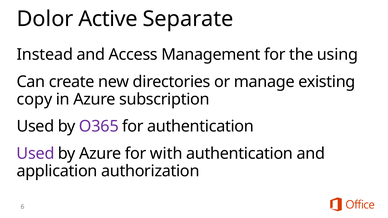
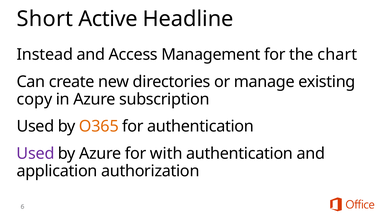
Dolor: Dolor -> Short
Separate: Separate -> Headline
using: using -> chart
O365 colour: purple -> orange
